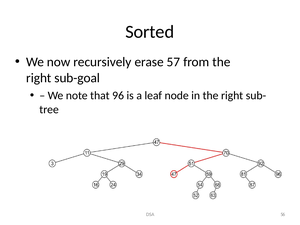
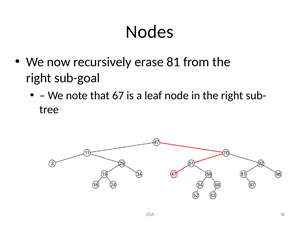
Sorted: Sorted -> Nodes
57: 57 -> 81
96: 96 -> 67
